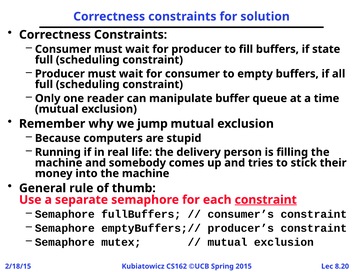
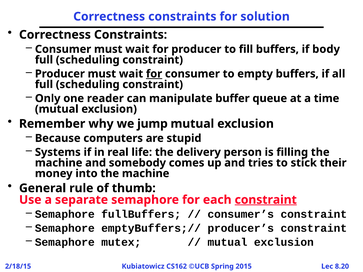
state: state -> body
for at (154, 74) underline: none -> present
Running: Running -> Systems
